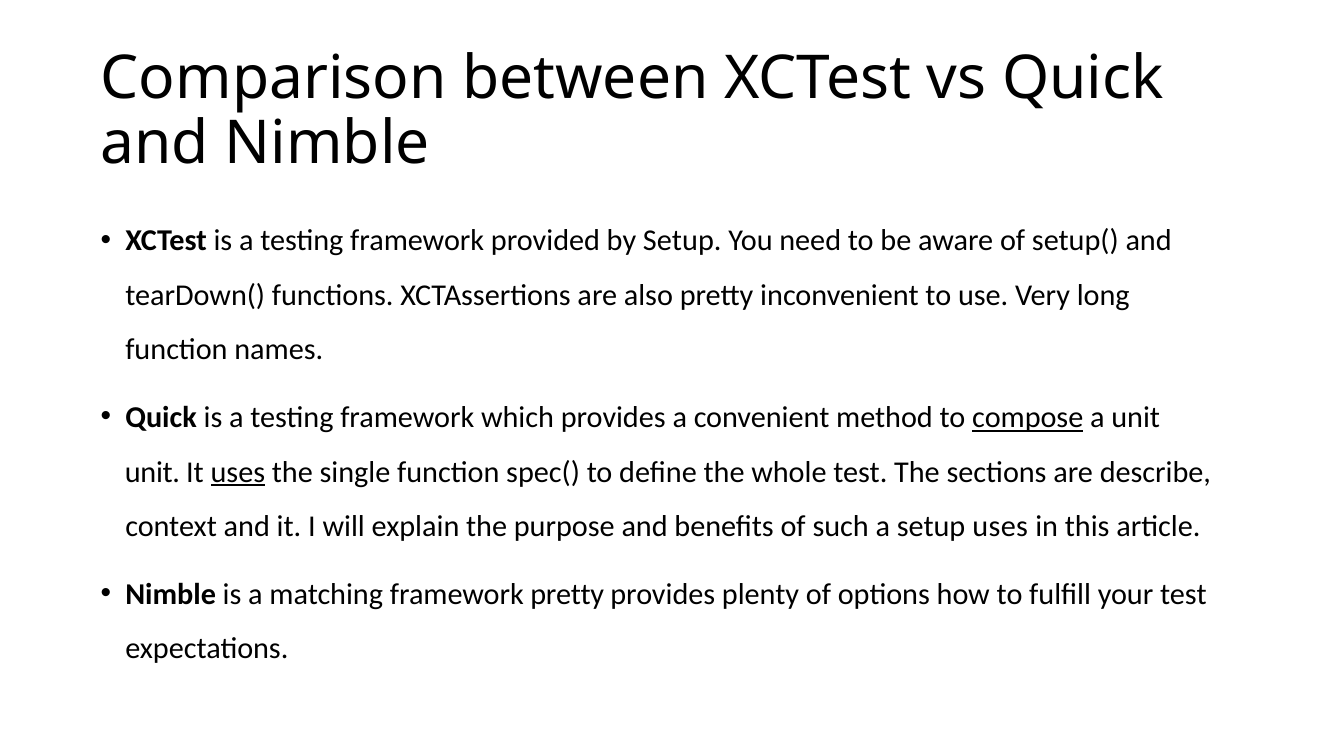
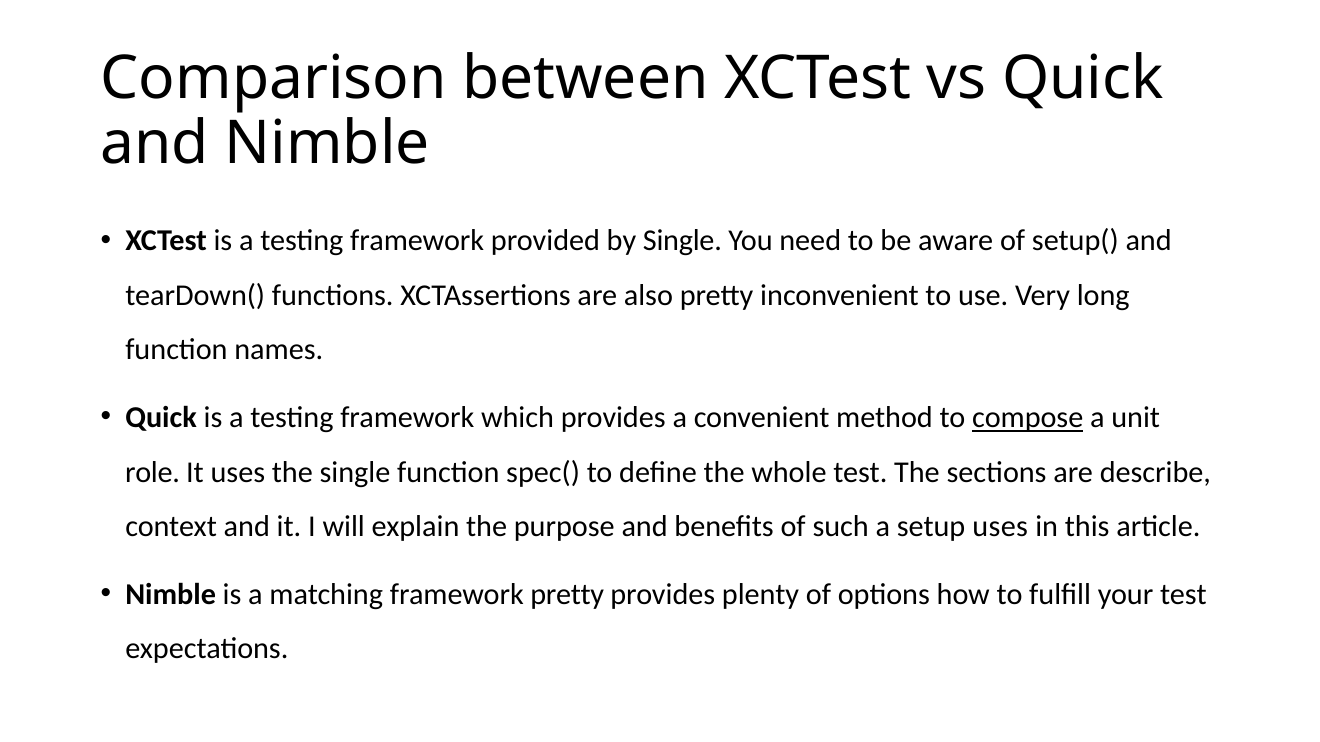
by Setup: Setup -> Single
unit at (153, 472): unit -> role
uses at (238, 472) underline: present -> none
